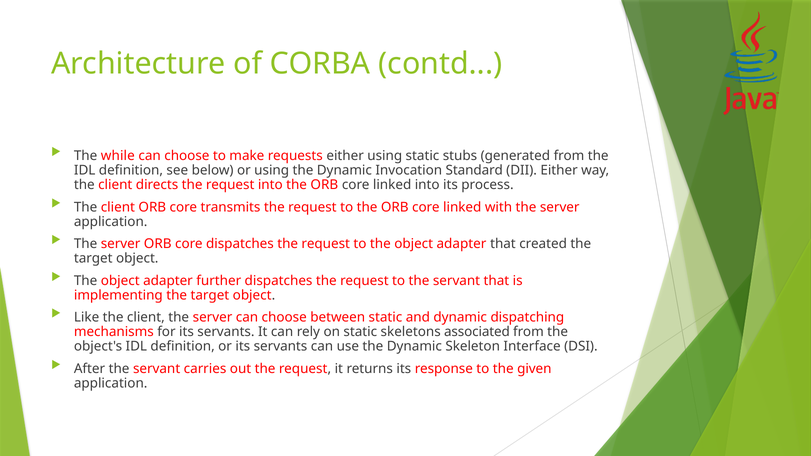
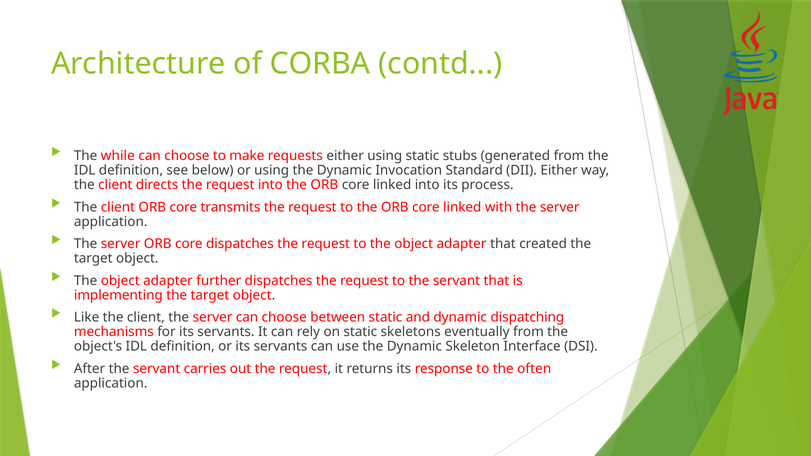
associated: associated -> eventually
given: given -> often
